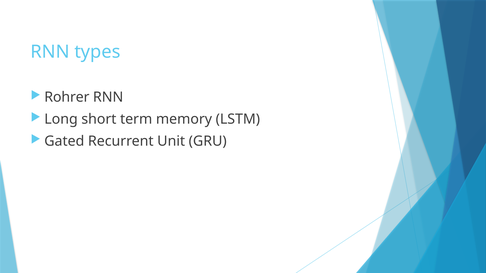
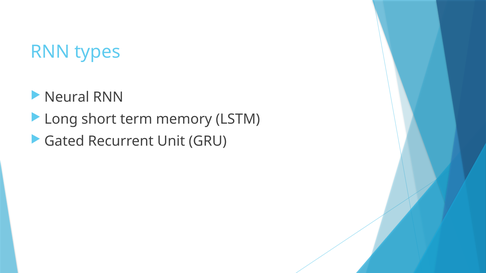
Rohrer: Rohrer -> Neural
